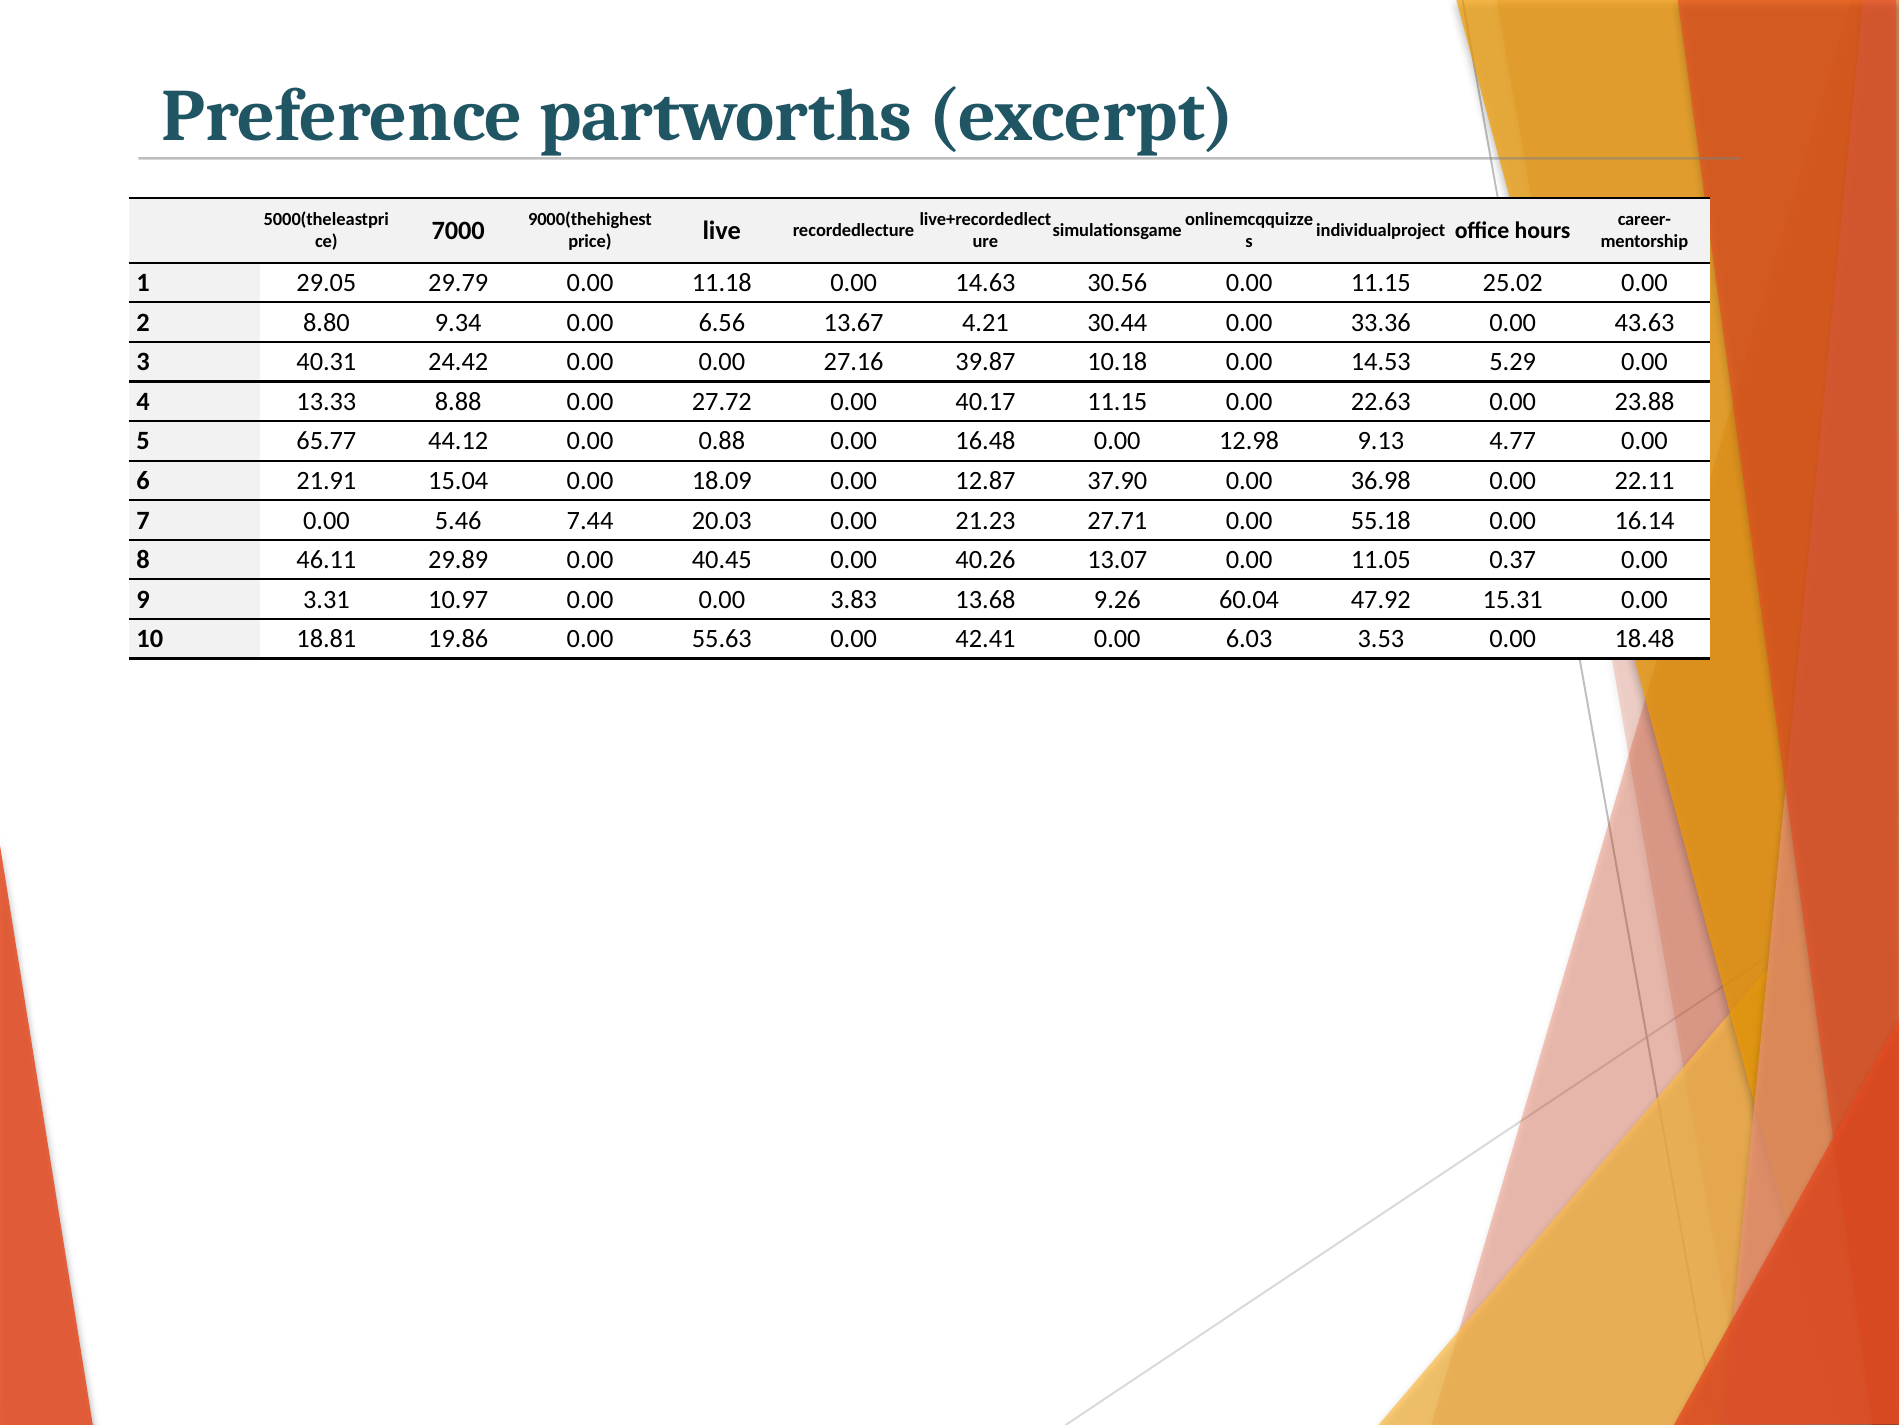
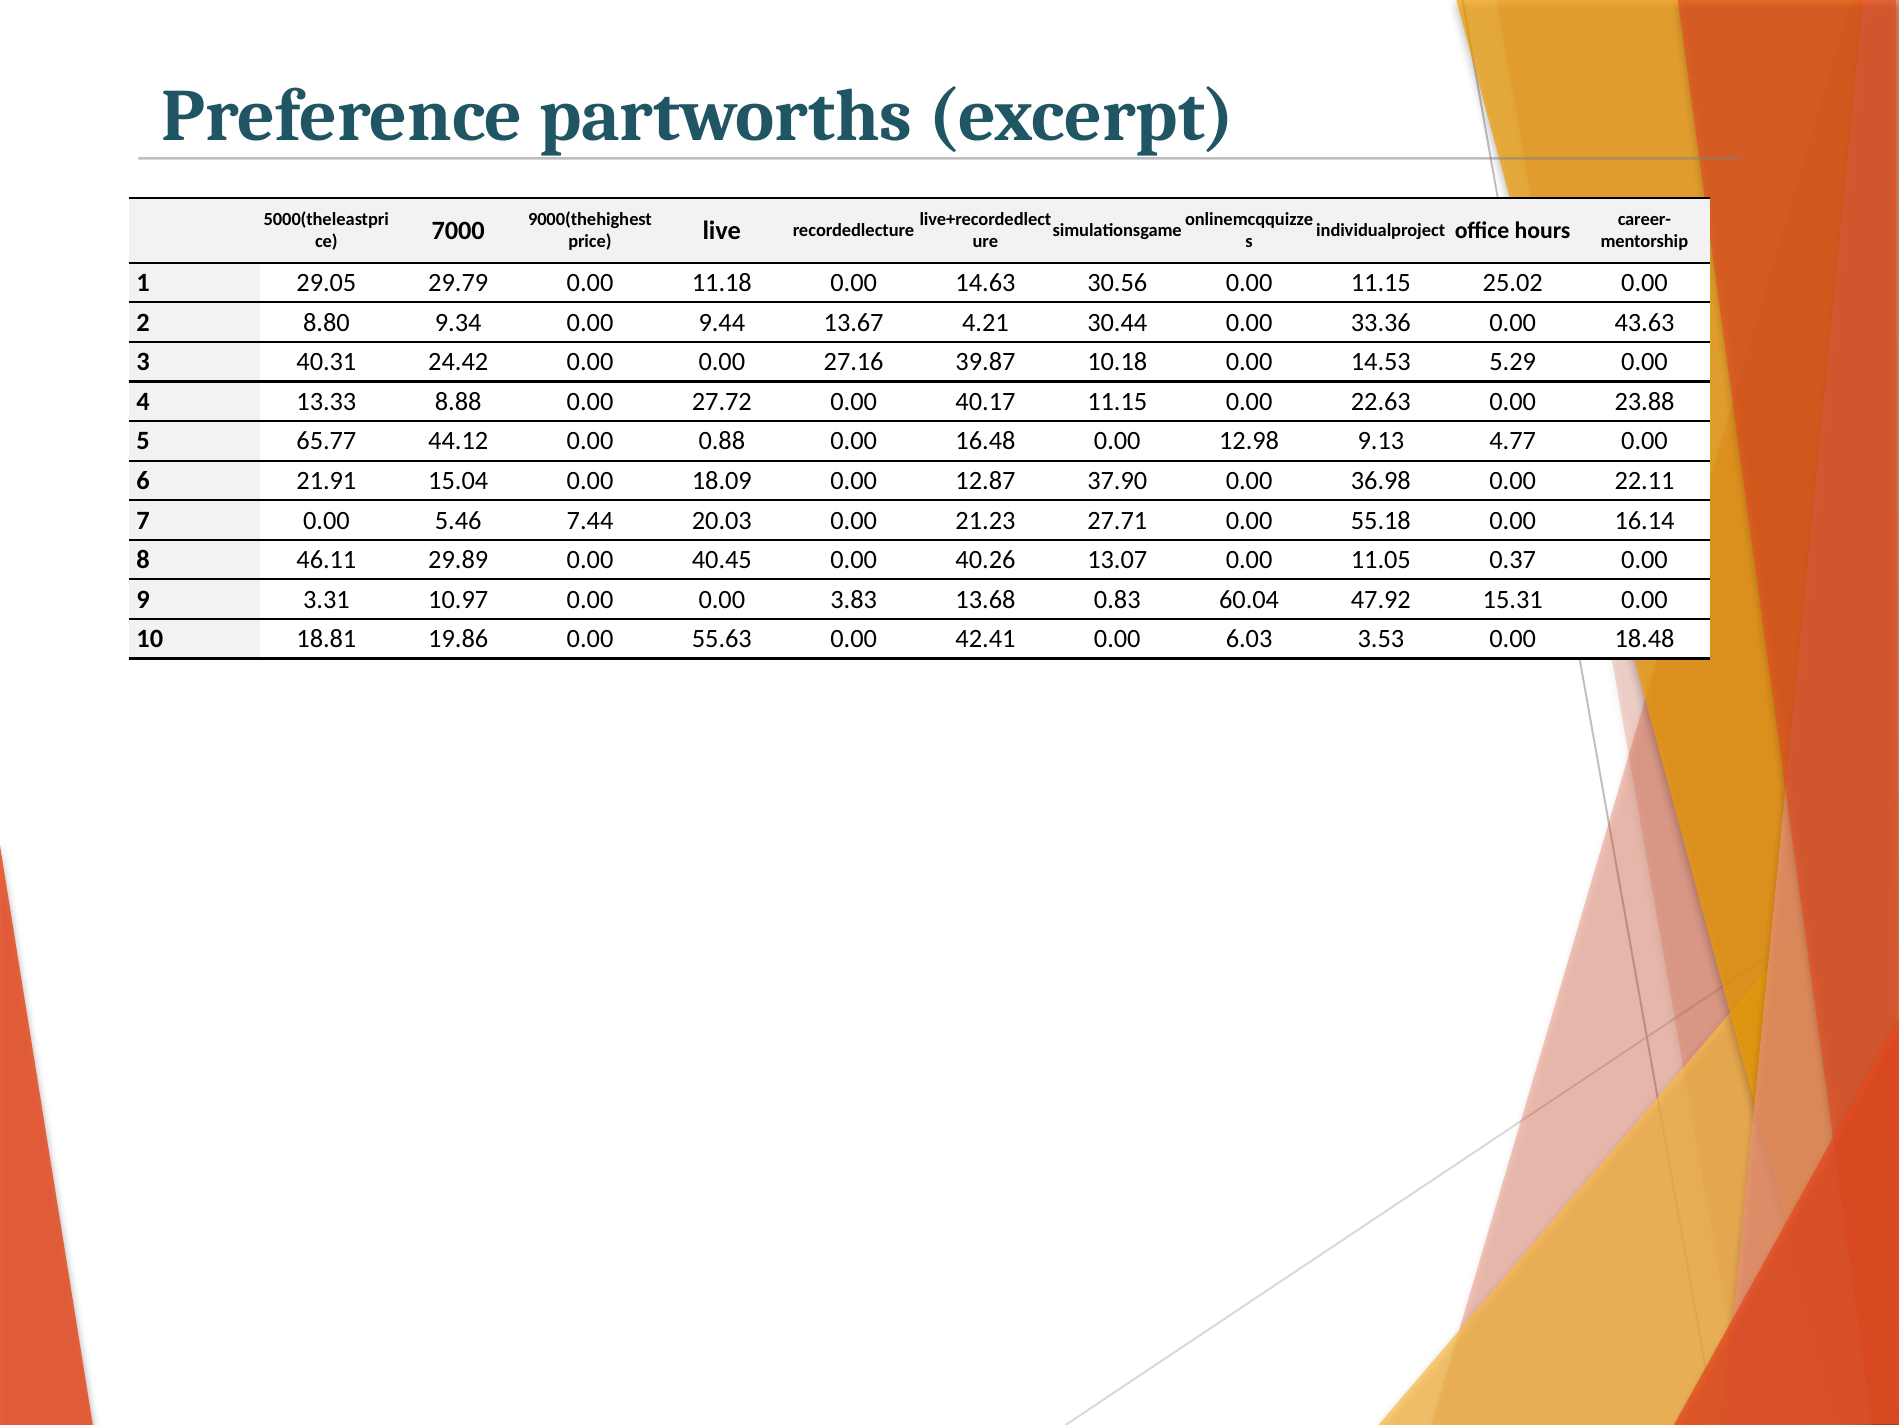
6.56: 6.56 -> 9.44
9.26: 9.26 -> 0.83
